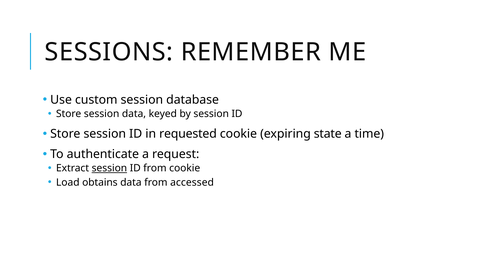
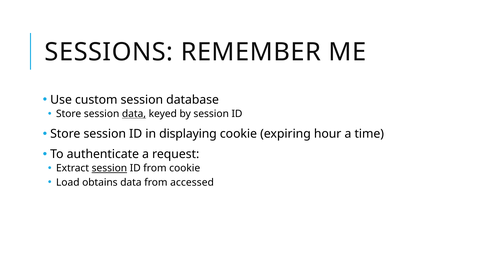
data at (134, 114) underline: none -> present
requested: requested -> displaying
state: state -> hour
